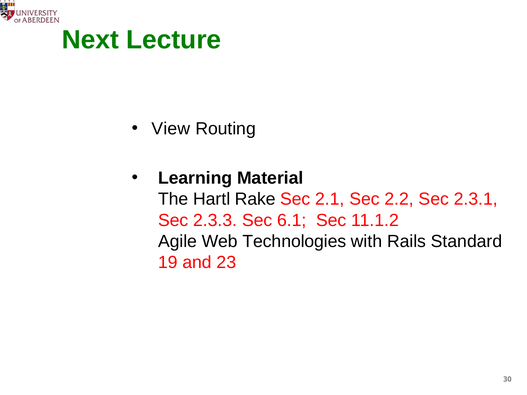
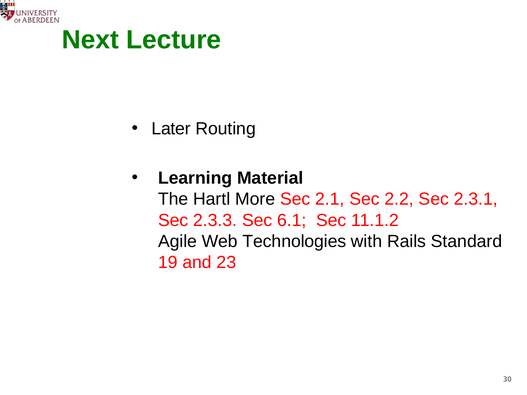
View: View -> Later
Rake: Rake -> More
